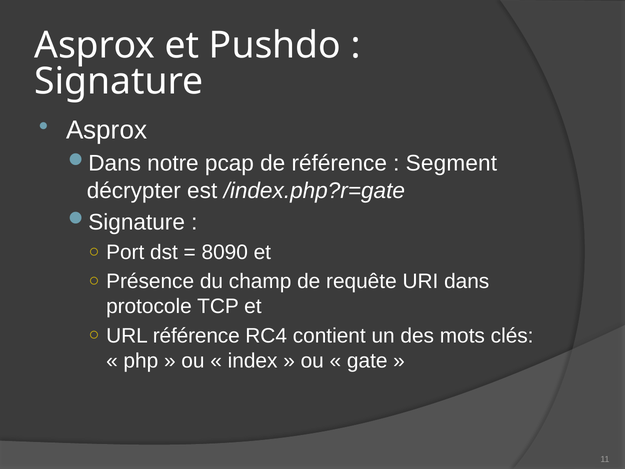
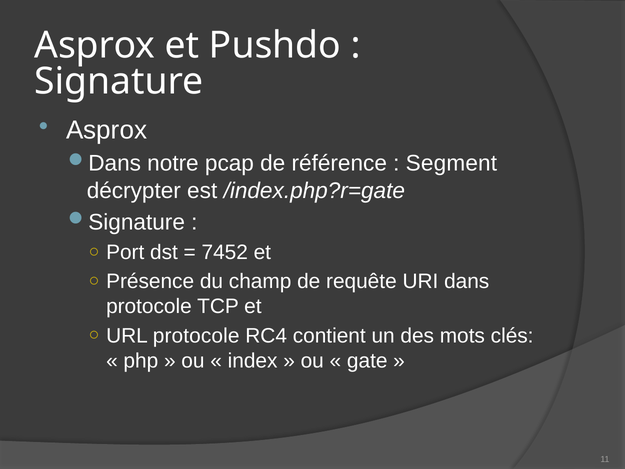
8090: 8090 -> 7452
URL référence: référence -> protocole
